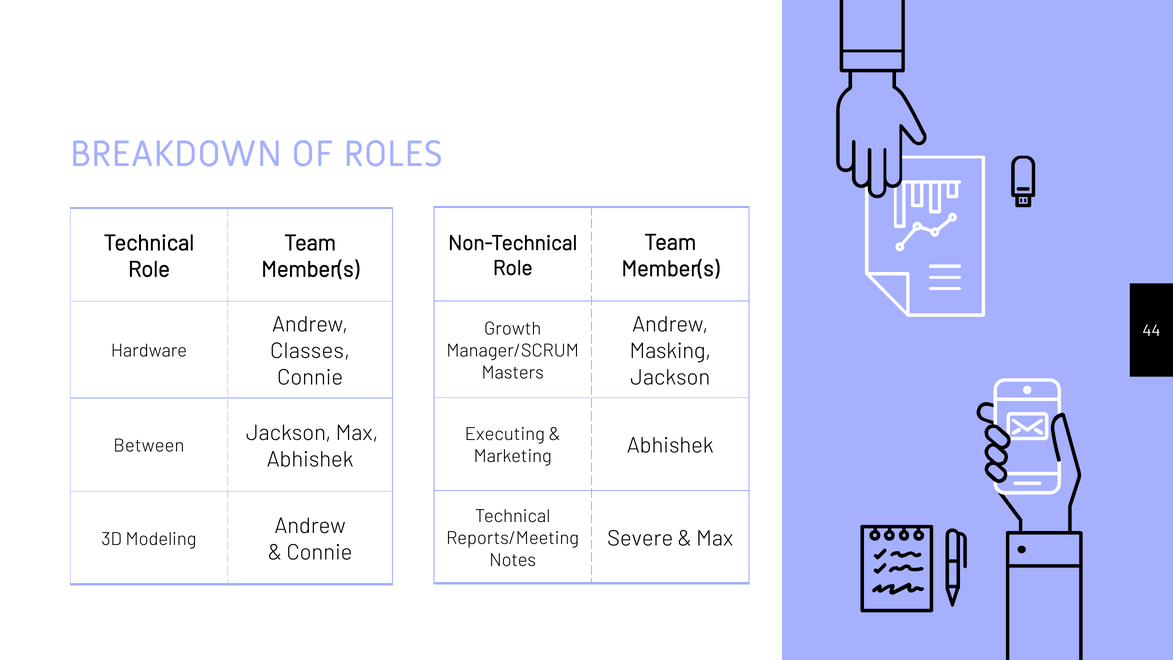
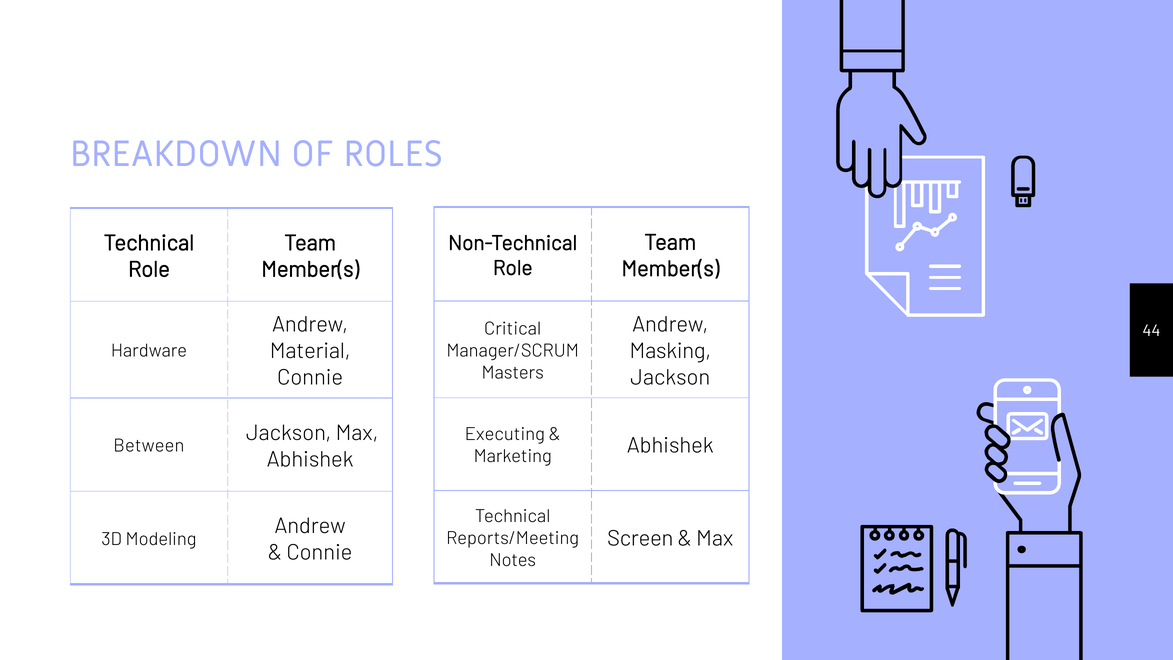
Growth: Growth -> Critical
Classes: Classes -> Material
Severe: Severe -> Screen
